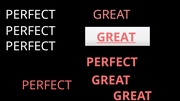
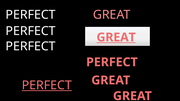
PERFECT at (47, 85) underline: none -> present
